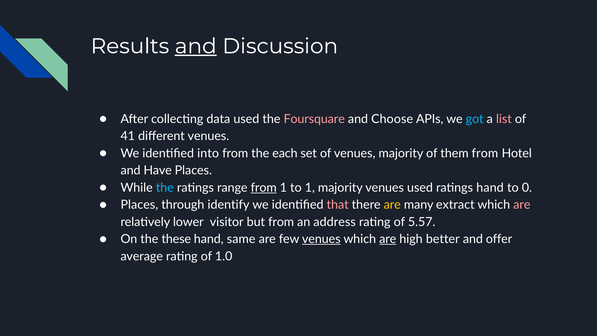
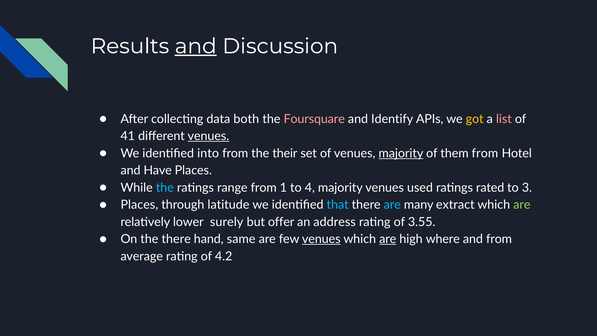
data used: used -> both
Choose: Choose -> Identify
got colour: light blue -> yellow
venues at (208, 136) underline: none -> present
each: each -> their
majority at (401, 153) underline: none -> present
from at (264, 188) underline: present -> none
to 1: 1 -> 4
ratings hand: hand -> rated
0: 0 -> 3
identify: identify -> latitude
that colour: pink -> light blue
are at (392, 205) colour: yellow -> light blue
are at (522, 205) colour: pink -> light green
visitor: visitor -> surely
but from: from -> offer
5.57: 5.57 -> 3.55
the these: these -> there
better: better -> where
and offer: offer -> from
1.0: 1.0 -> 4.2
